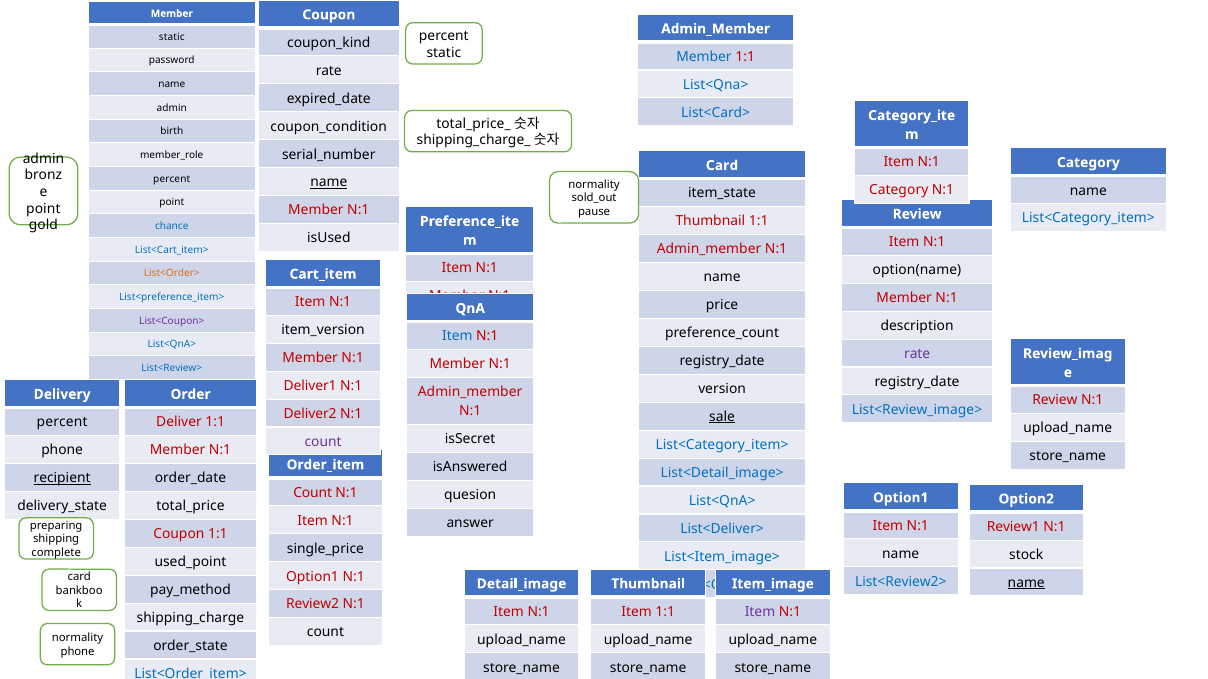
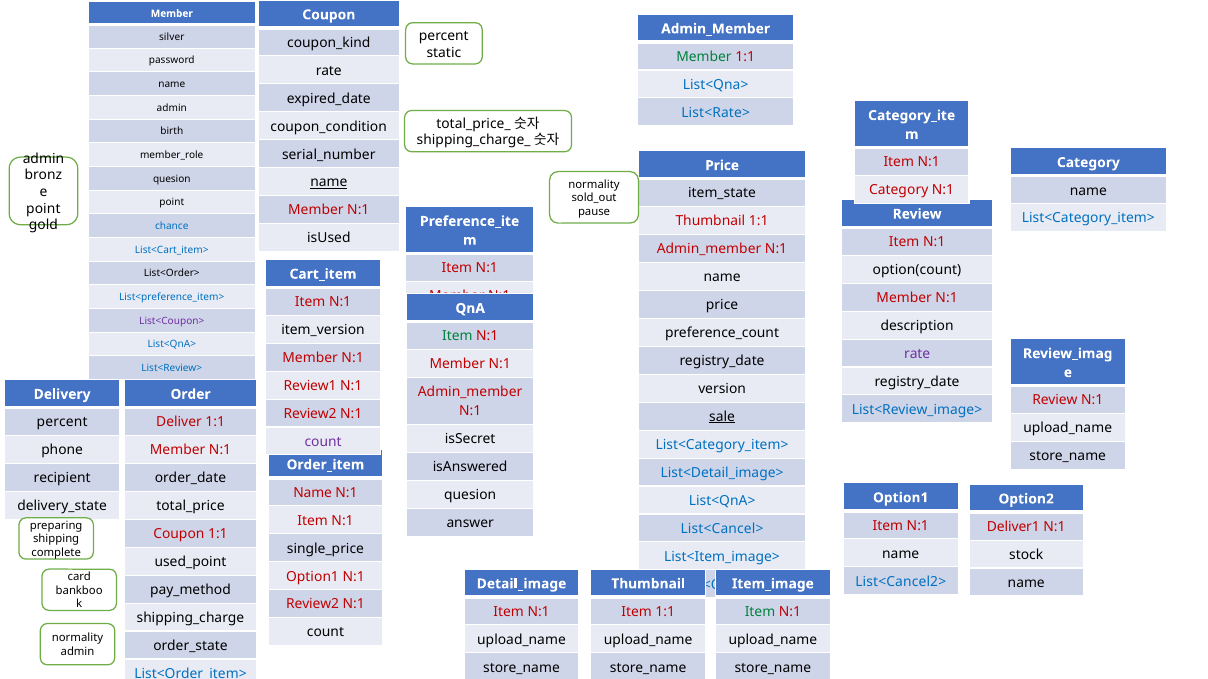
static at (172, 37): static -> silver
Member at (704, 57) colour: blue -> green
List<Card>: List<Card> -> List<Rate>
Card at (722, 166): Card -> Price
percent at (172, 179): percent -> quesion
option(name: option(name -> option(count
List<Order> colour: orange -> black
Item at (457, 337) colour: blue -> green
Deliver1: Deliver1 -> Review1
Deliver2 at (310, 414): Deliver2 -> Review2
recipient underline: present -> none
Count at (313, 493): Count -> Name
Review1: Review1 -> Deliver1
List<Deliver>: List<Deliver> -> List<Cancel>
List<Review2>: List<Review2> -> List<Cancel2>
name at (1026, 583) underline: present -> none
Item at (760, 612) colour: purple -> green
phone at (78, 652): phone -> admin
